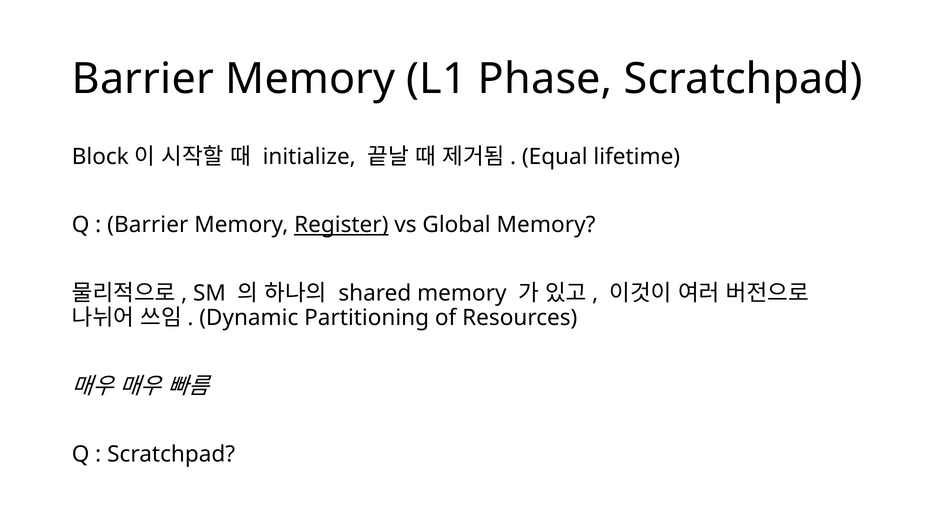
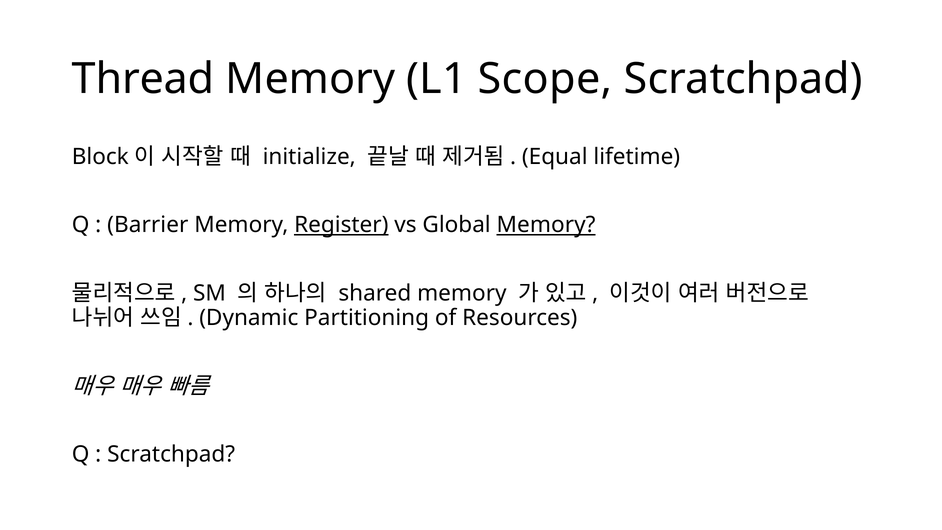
Barrier at (143, 79): Barrier -> Thread
Phase: Phase -> Scope
Memory at (546, 225) underline: none -> present
